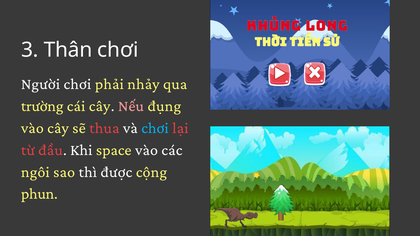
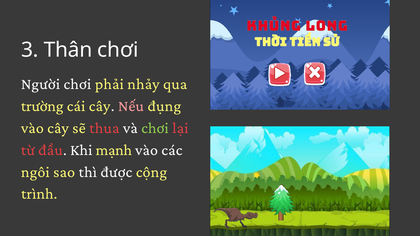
chơi at (155, 128) colour: light blue -> light green
space: space -> mạnh
phun: phun -> trình
